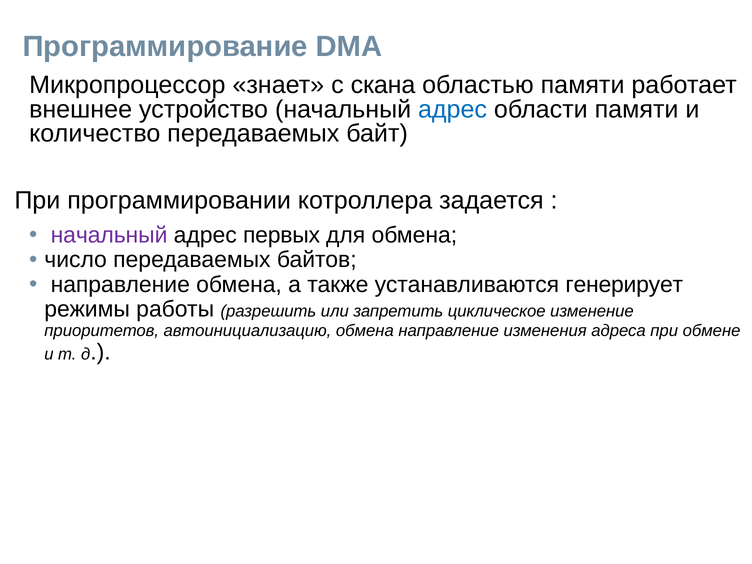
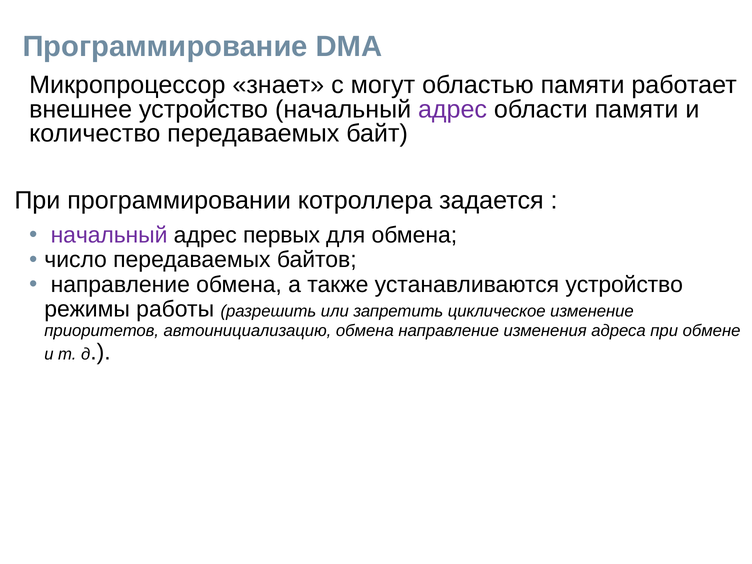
скана: скана -> могут
адрес at (453, 109) colour: blue -> purple
устанавливаются генерирует: генерирует -> устройство
